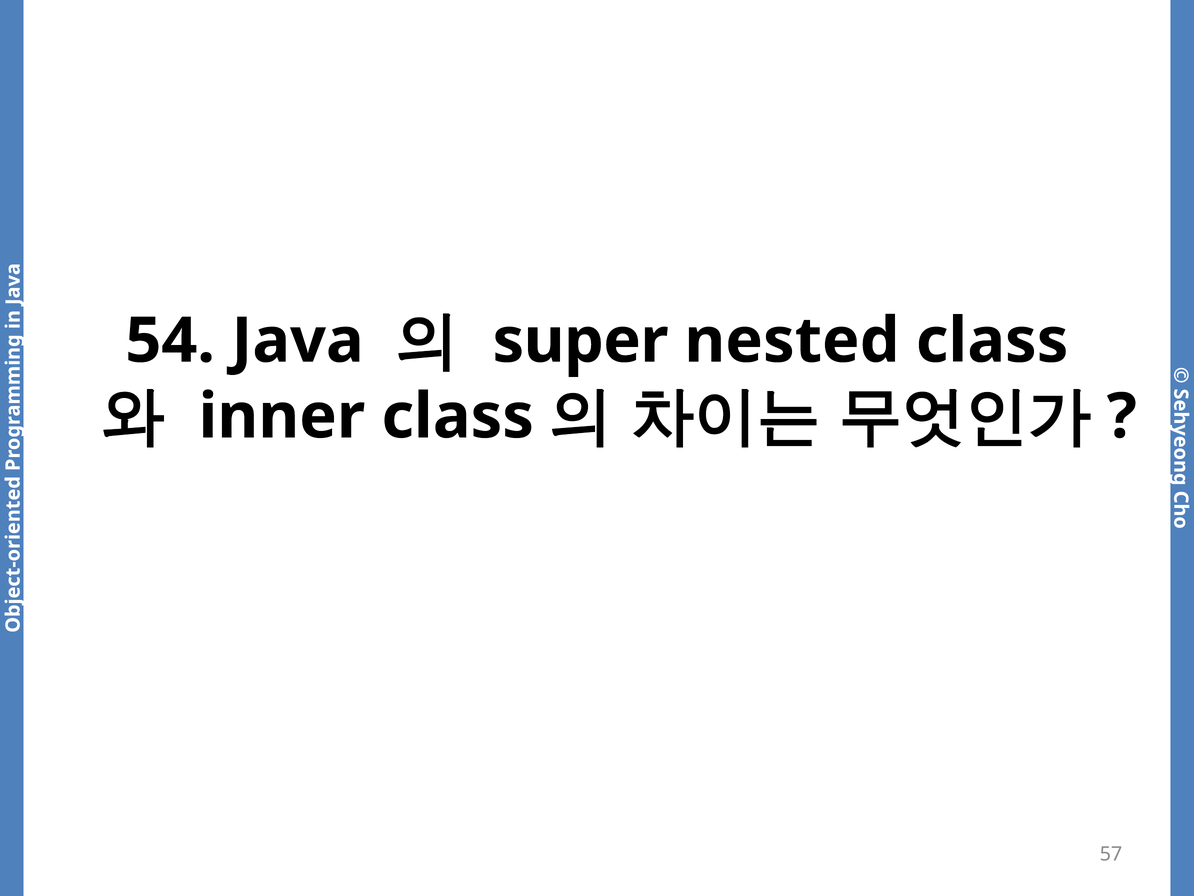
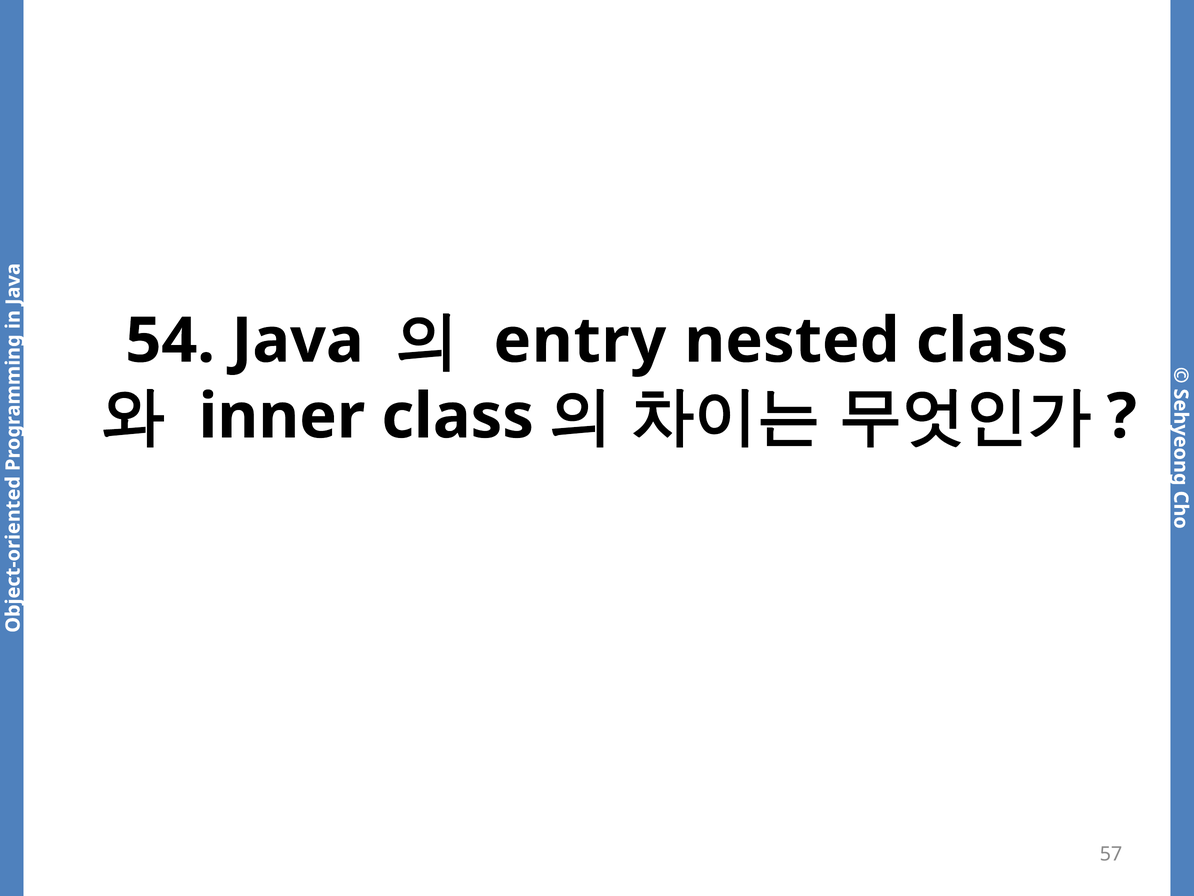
super: super -> entry
